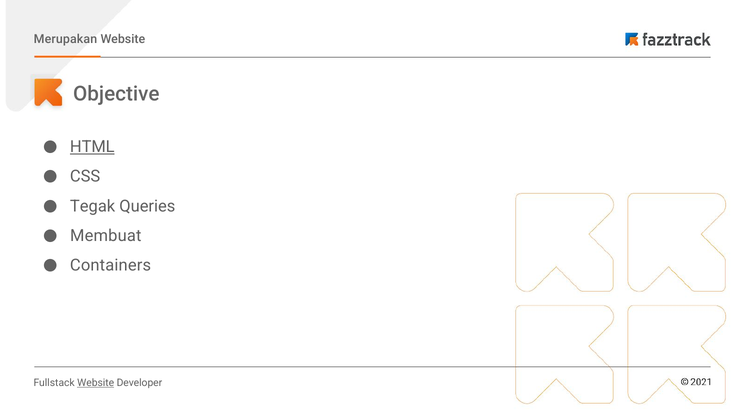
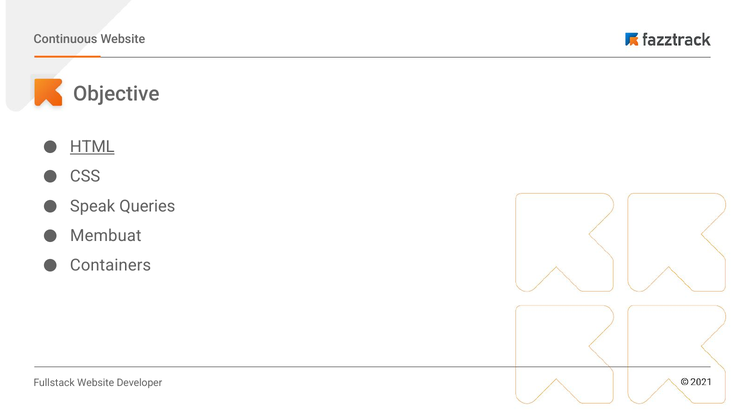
Merupakan: Merupakan -> Continuous
Tegak: Tegak -> Speak
Website at (96, 383) underline: present -> none
